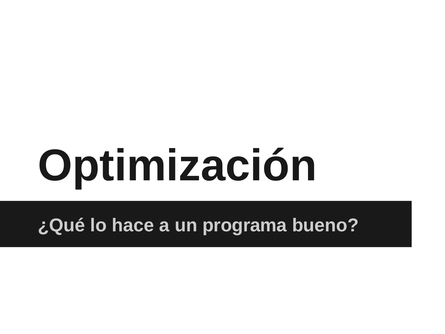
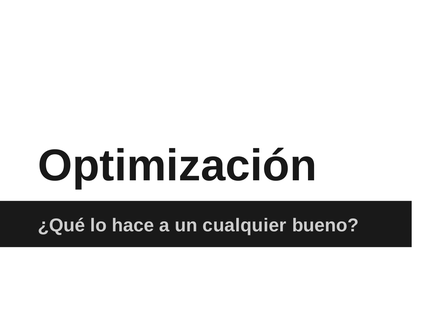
programa: programa -> cualquier
